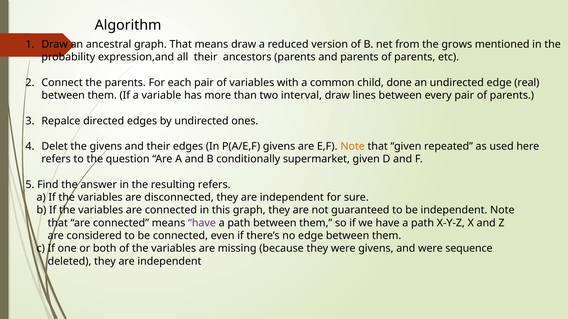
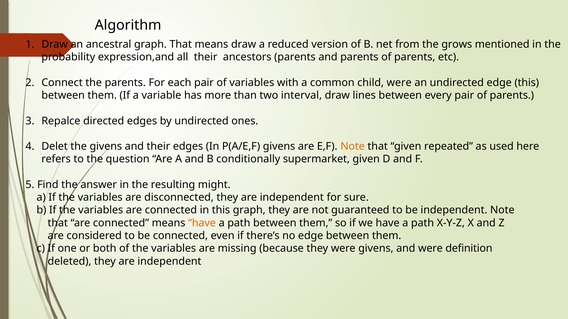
child done: done -> were
edge real: real -> this
resulting refers: refers -> might
have at (202, 223) colour: purple -> orange
sequence: sequence -> definition
